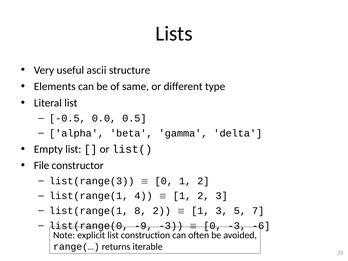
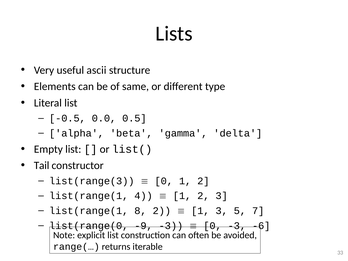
File: File -> Tail
